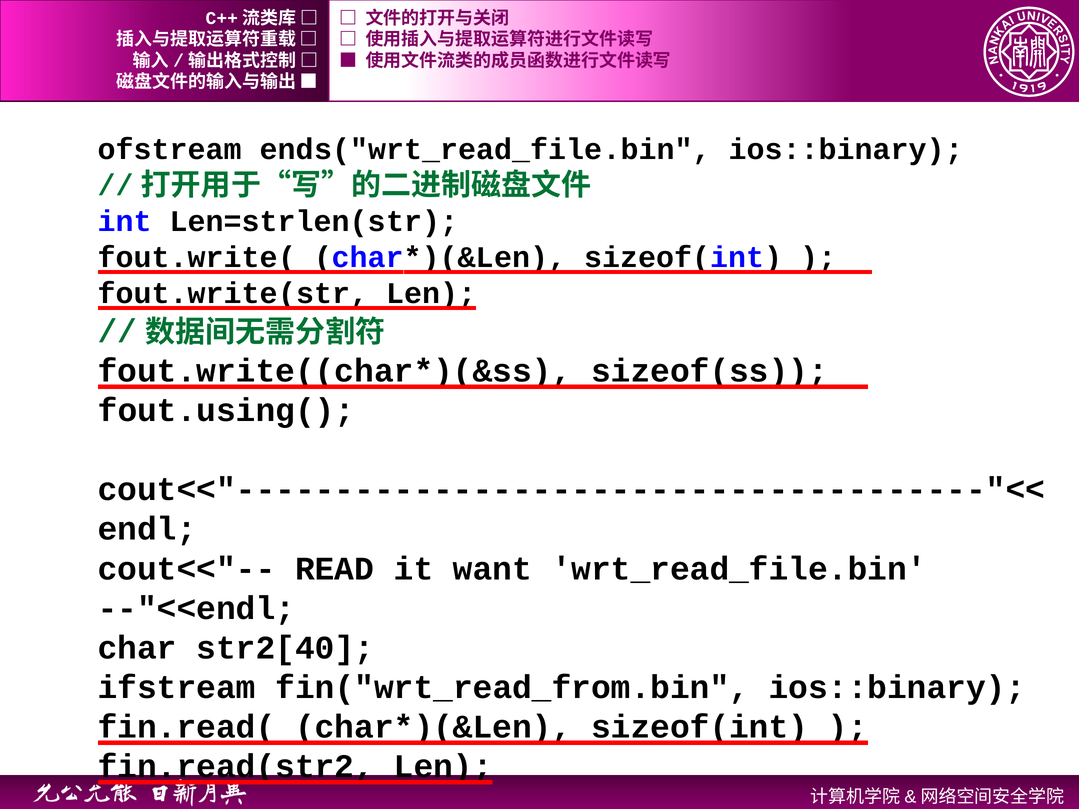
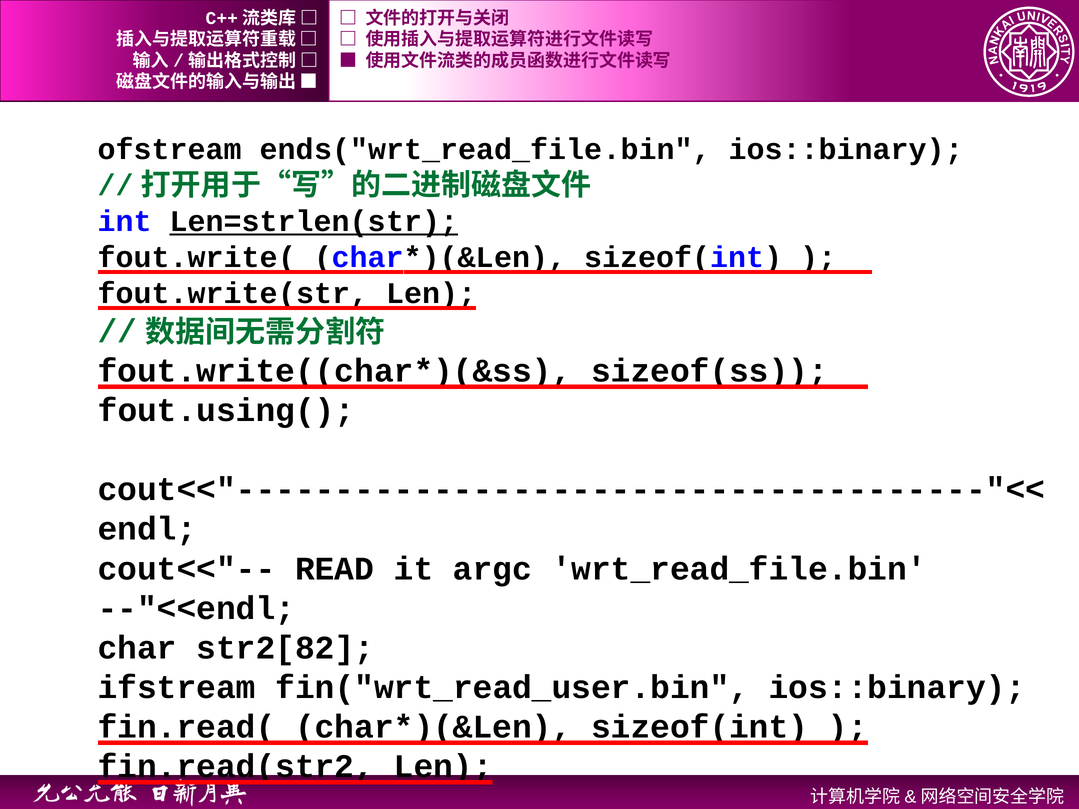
Len=strlen(str underline: none -> present
want: want -> argc
str2[40: str2[40 -> str2[82
fin("wrt_read_from.bin: fin("wrt_read_from.bin -> fin("wrt_read_user.bin
